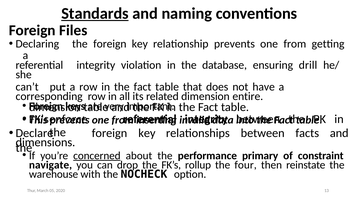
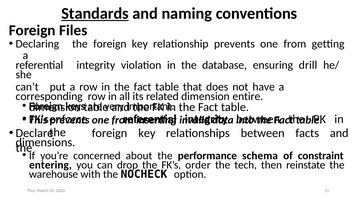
concerned underline: present -> none
primary: primary -> schema
navigate: navigate -> entering
rollup: rollup -> order
four: four -> tech
